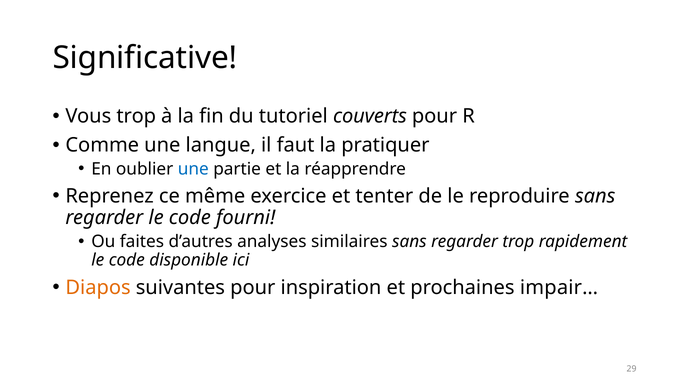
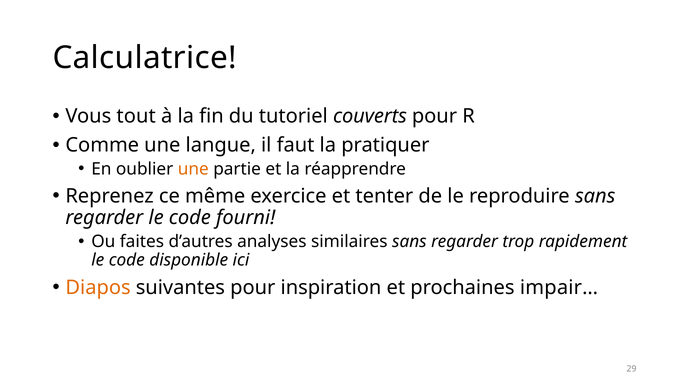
Significative: Significative -> Calculatrice
Vous trop: trop -> tout
une at (193, 169) colour: blue -> orange
